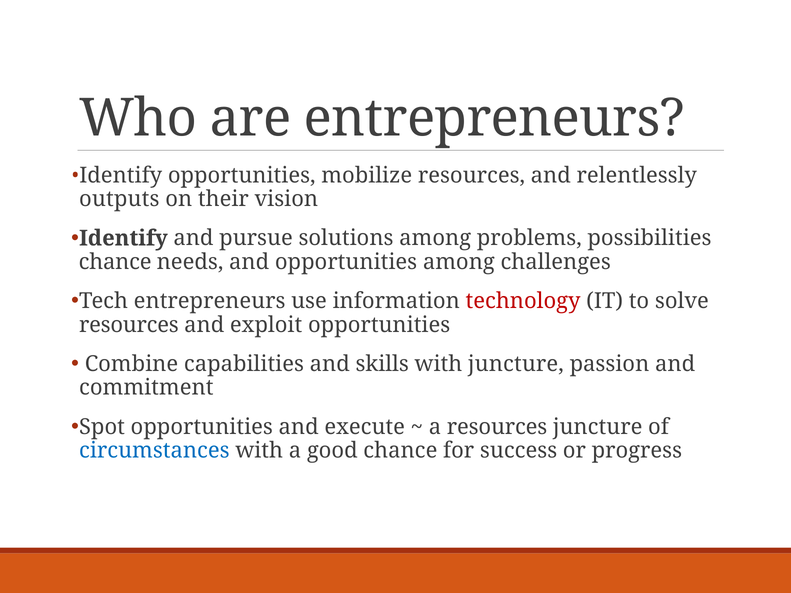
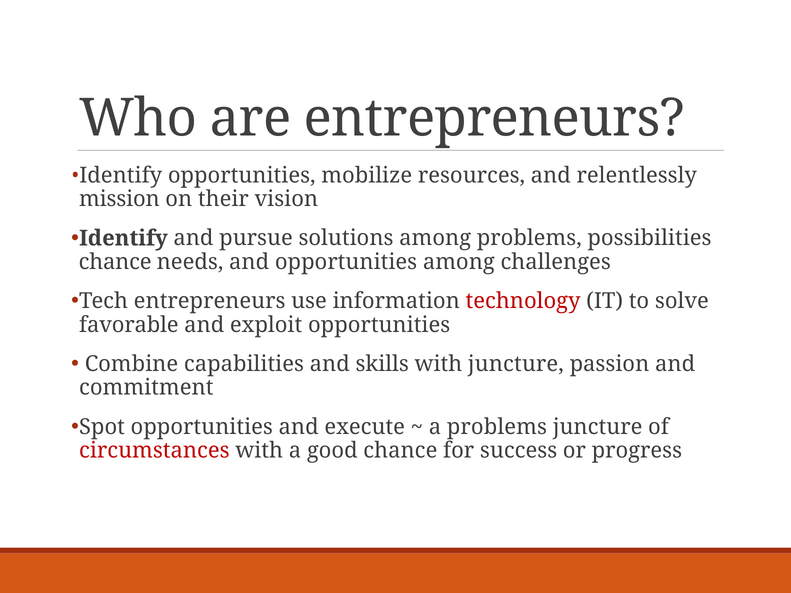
outputs: outputs -> mission
resources at (129, 325): resources -> favorable
a resources: resources -> problems
circumstances colour: blue -> red
